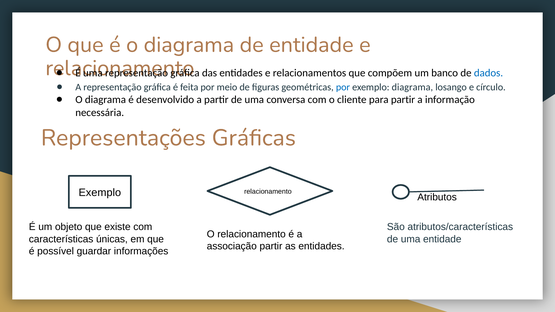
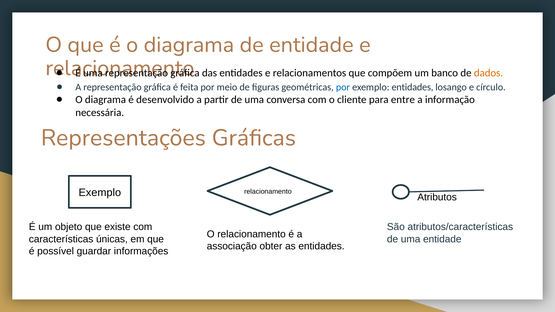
dados colour: blue -> orange
exemplo diagrama: diagrama -> entidades
para partir: partir -> entre
associação partir: partir -> obter
